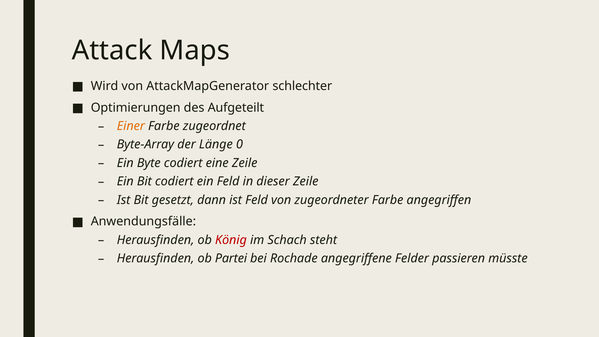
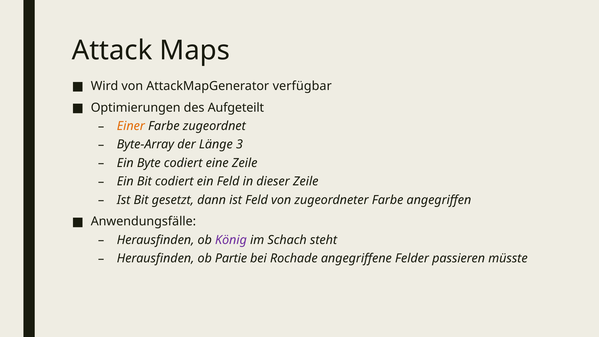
schlechter: schlechter -> verfügbar
0: 0 -> 3
König colour: red -> purple
Partei: Partei -> Partie
